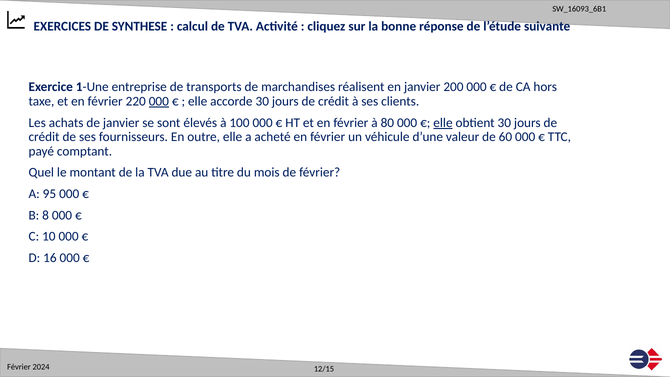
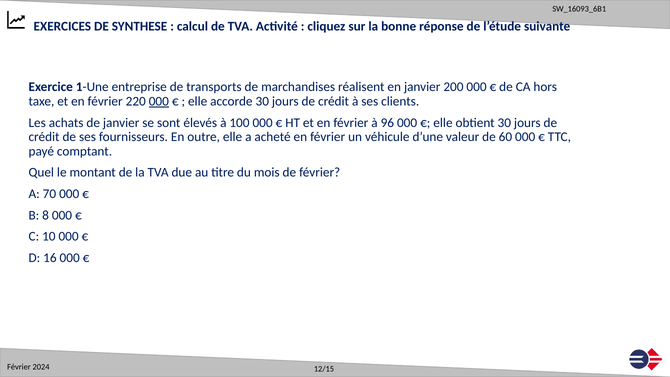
80: 80 -> 96
elle at (443, 123) underline: present -> none
95: 95 -> 70
